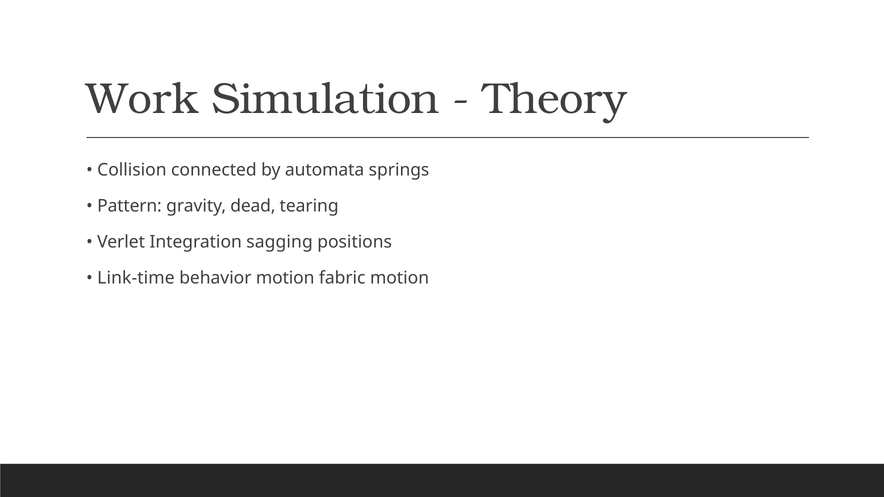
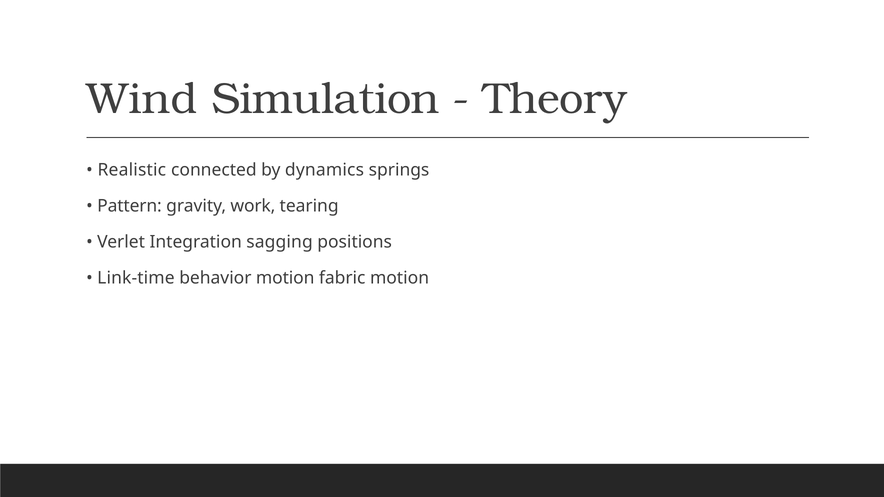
Work: Work -> Wind
Collision: Collision -> Realistic
automata: automata -> dynamics
dead: dead -> work
